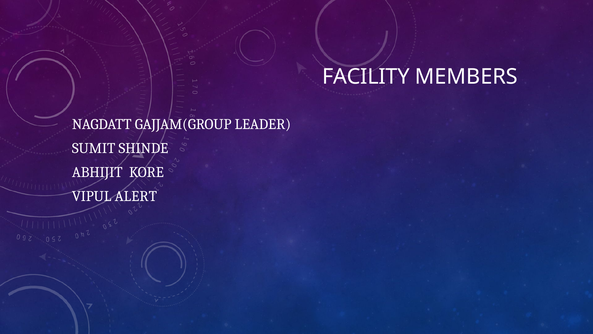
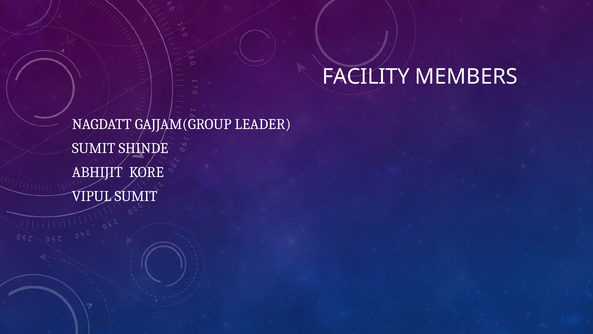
VIPUL ALERT: ALERT -> SUMIT
